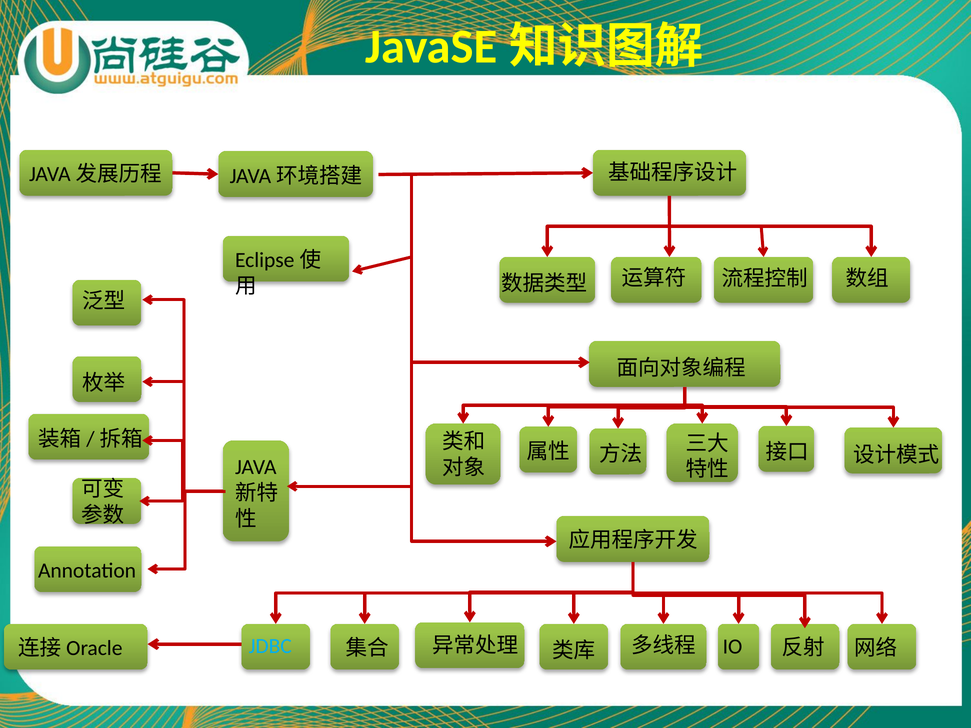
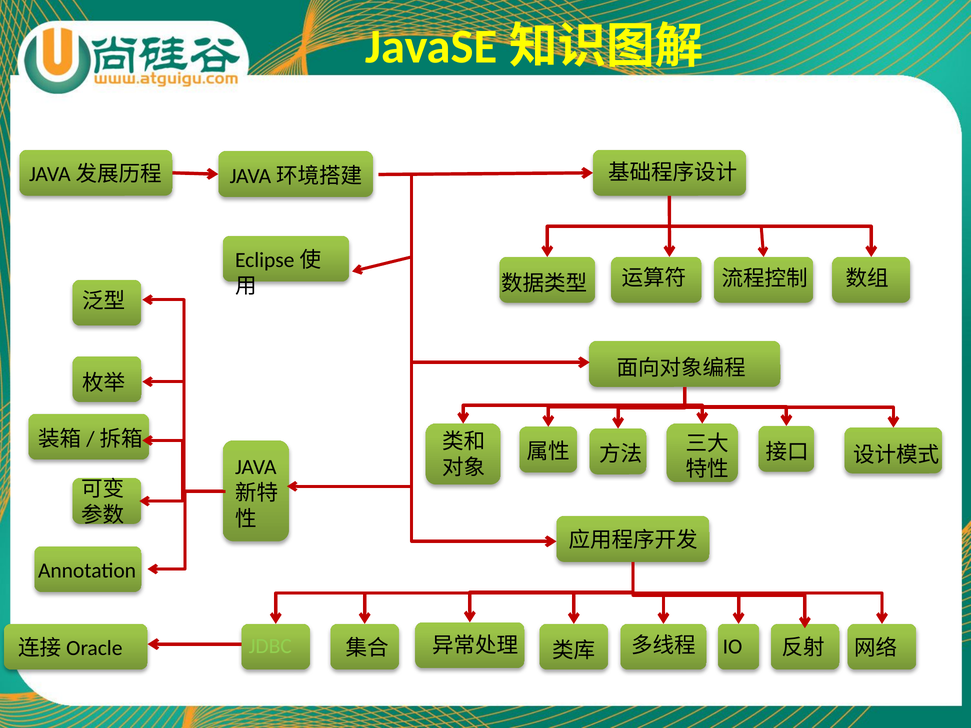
JDBC colour: light blue -> light green
